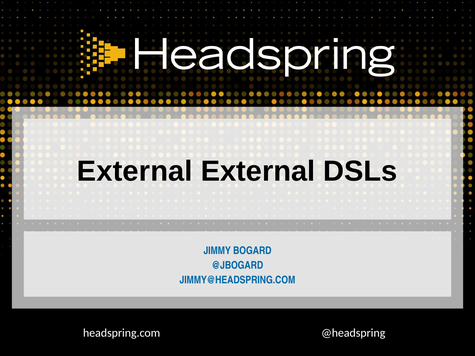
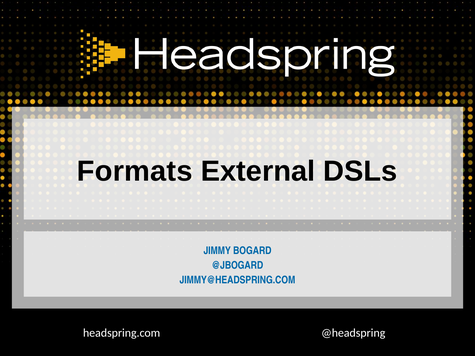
External at (135, 171): External -> Formats
